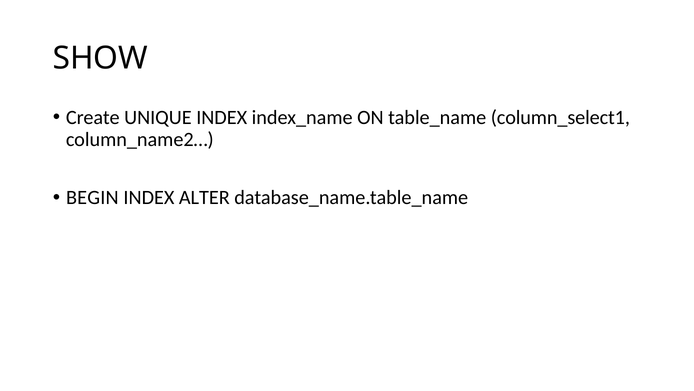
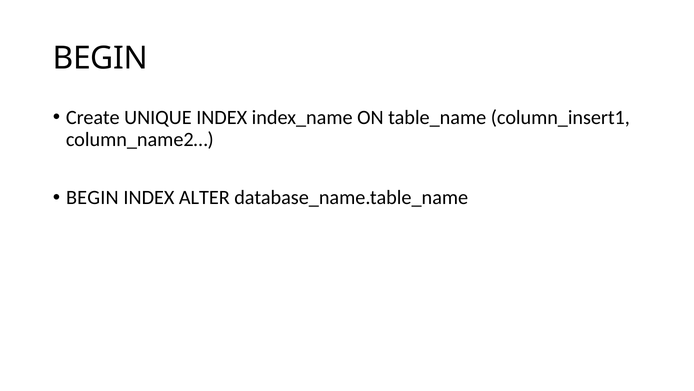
SHOW at (100, 58): SHOW -> BEGIN
column_select1: column_select1 -> column_insert1
